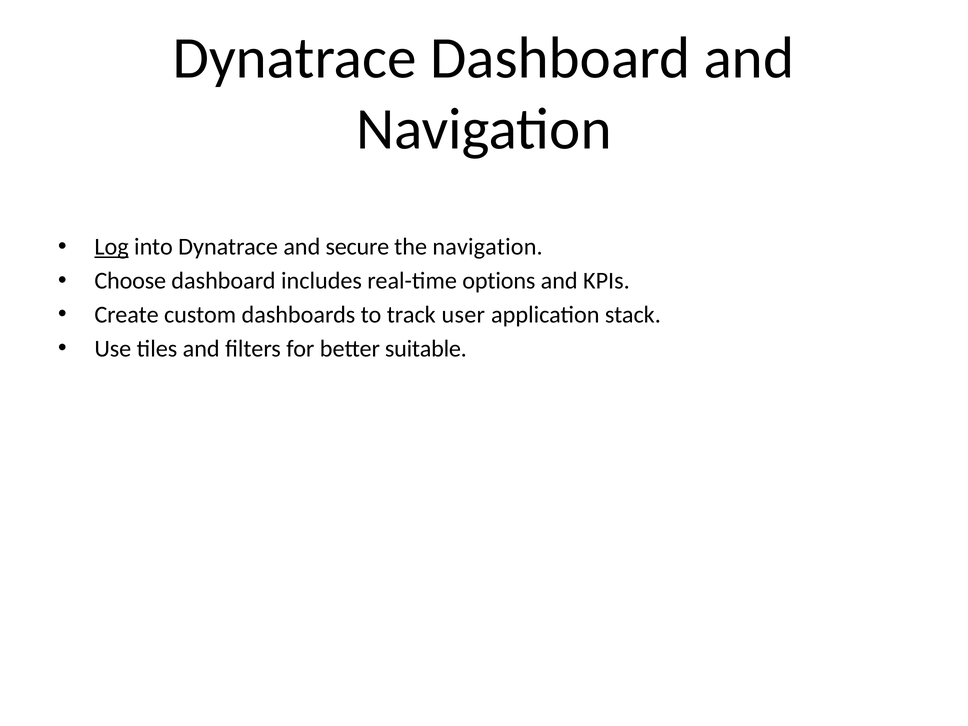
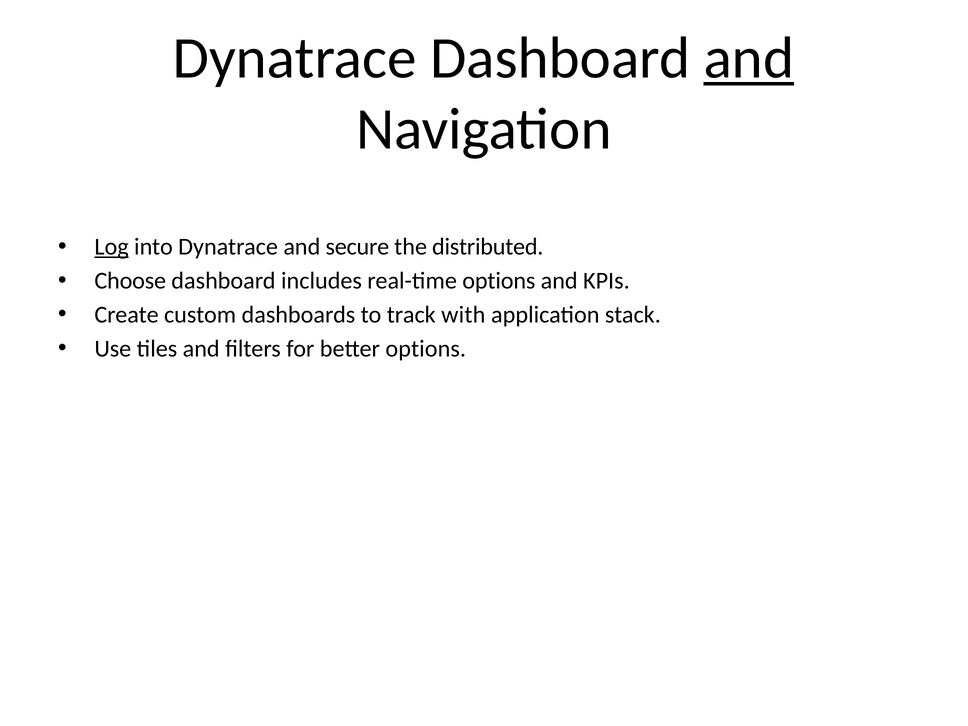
and at (749, 58) underline: none -> present
the navigation: navigation -> distributed
user: user -> with
better suitable: suitable -> options
